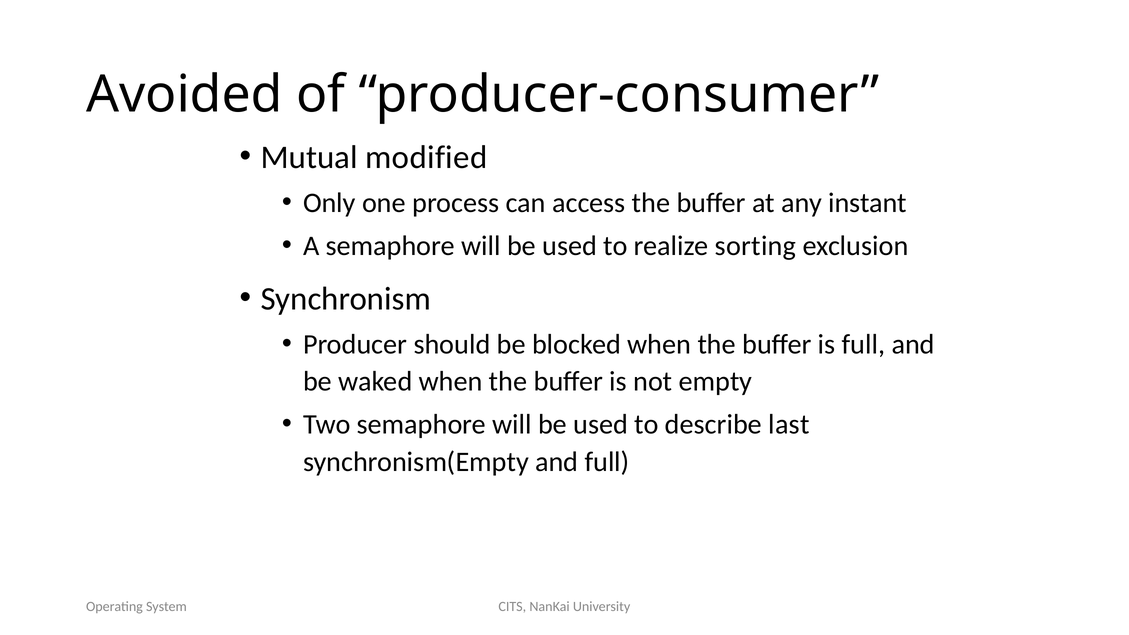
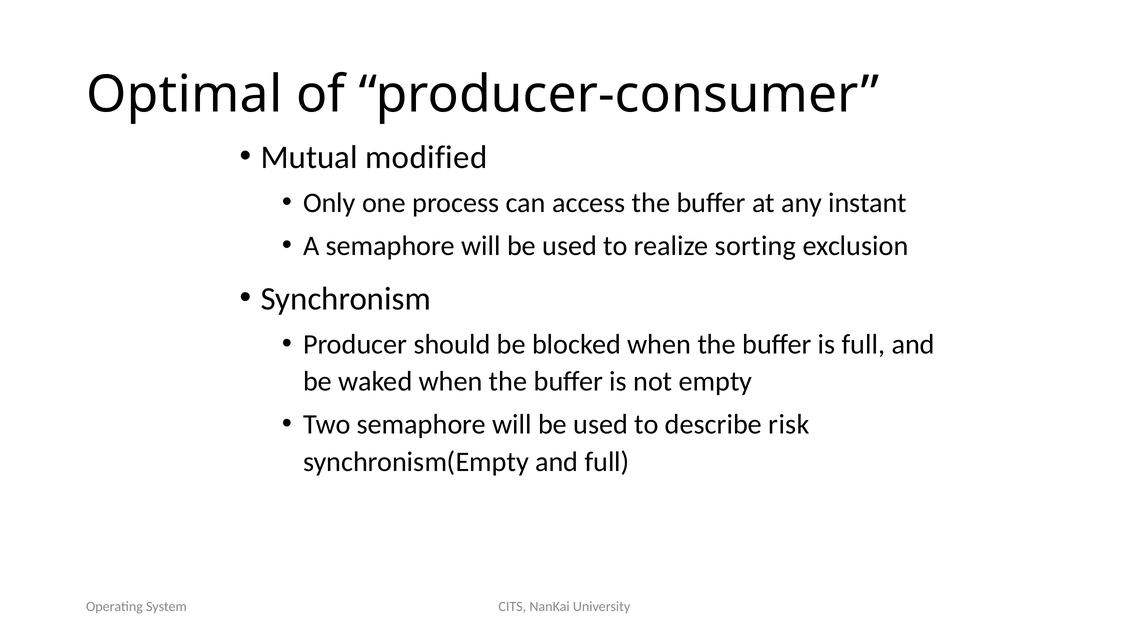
Avoided: Avoided -> Optimal
last: last -> risk
